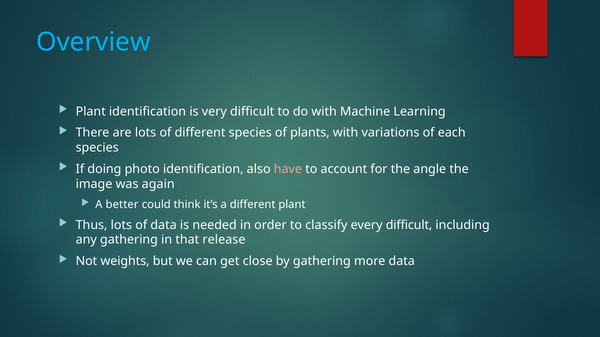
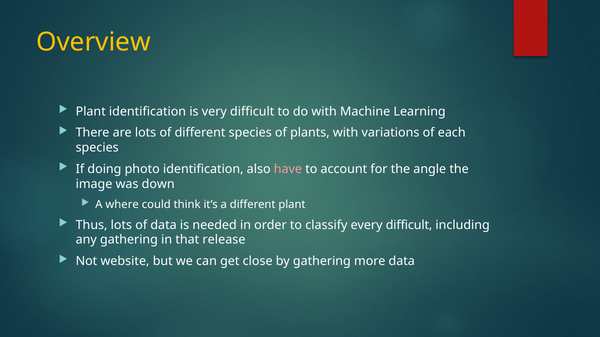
Overview colour: light blue -> yellow
again: again -> down
better: better -> where
weights: weights -> website
